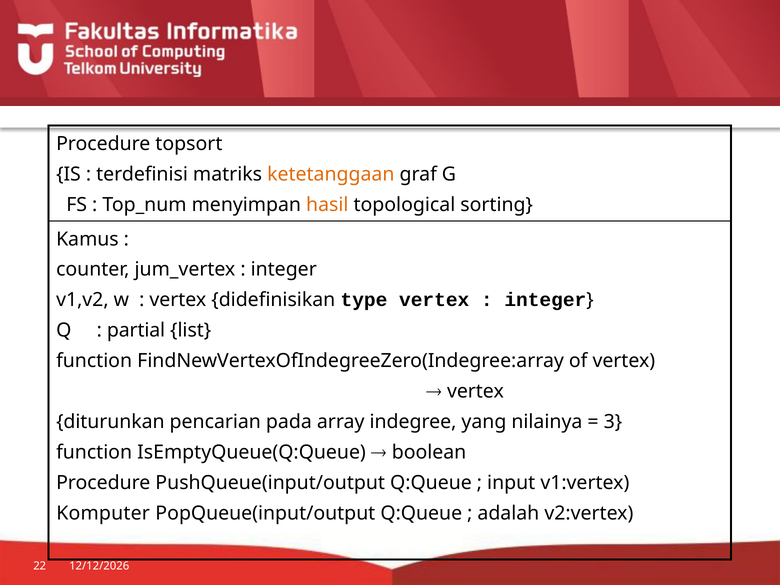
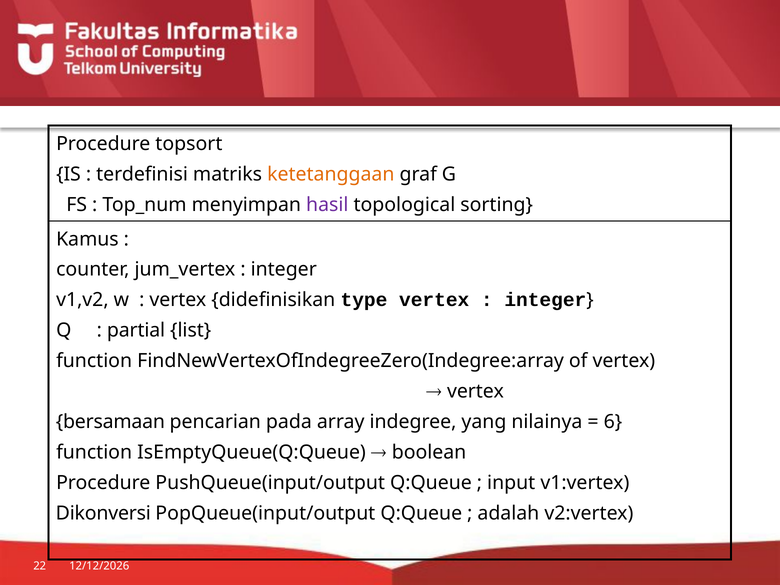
hasil colour: orange -> purple
diturunkan: diturunkan -> bersamaan
3: 3 -> 6
Komputer: Komputer -> Dikonversi
